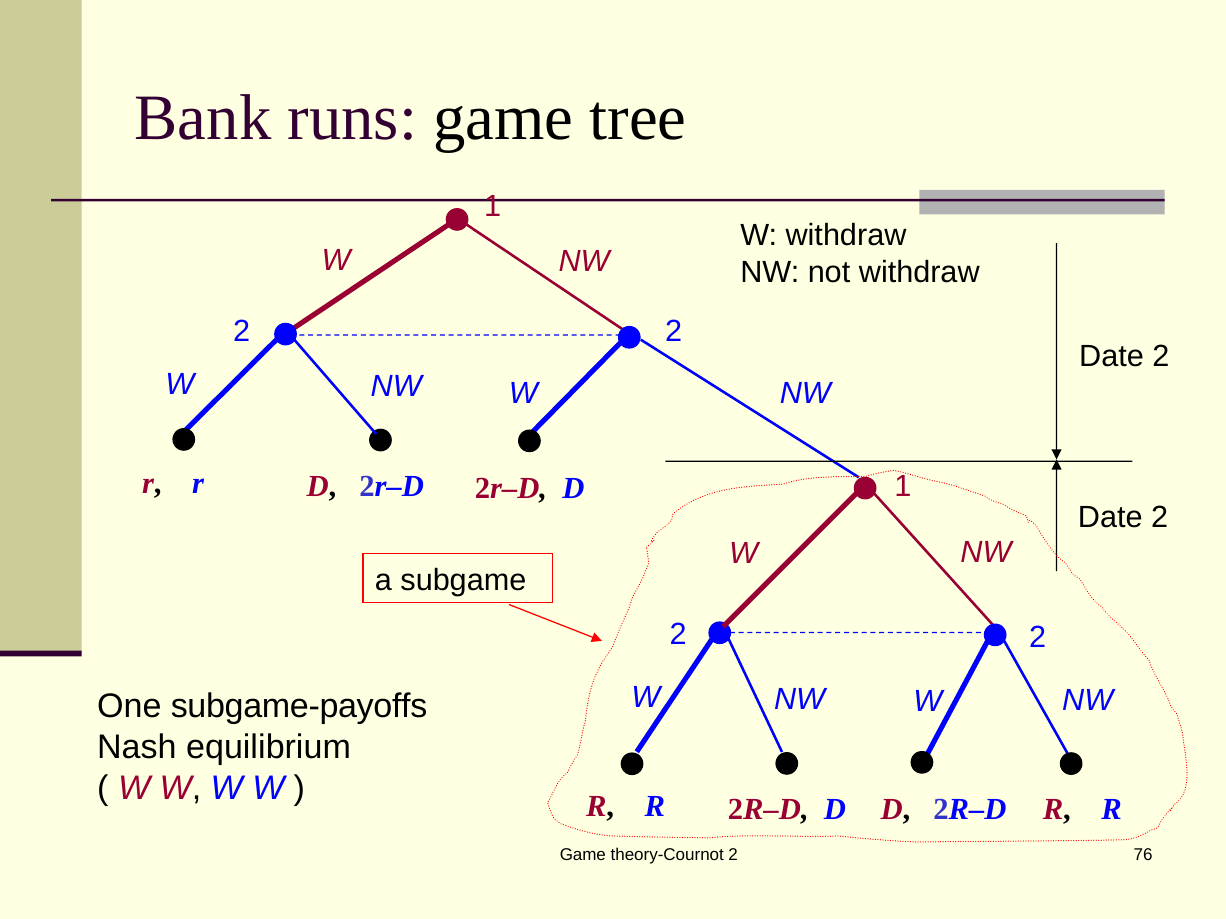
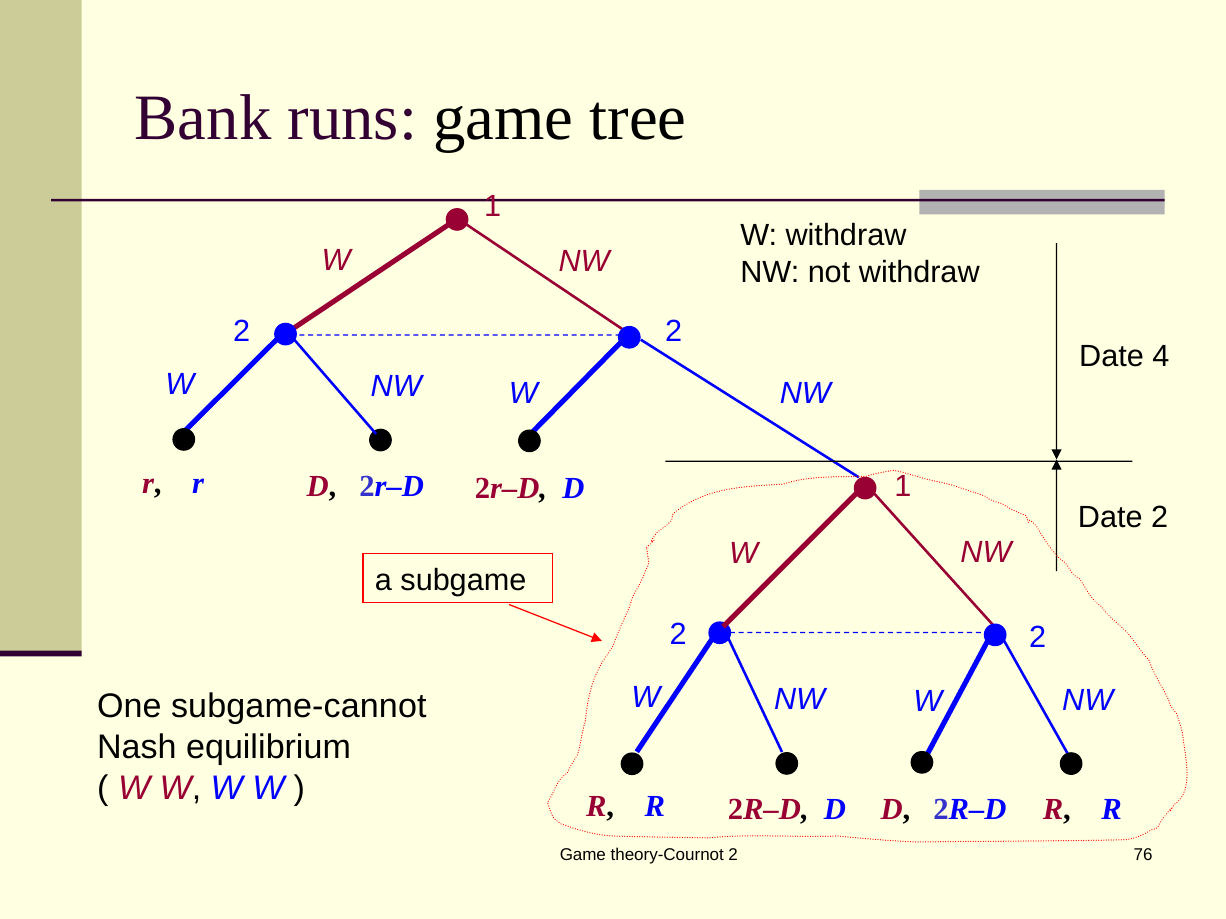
2 at (1161, 356): 2 -> 4
subgame-payoffs: subgame-payoffs -> subgame-cannot
